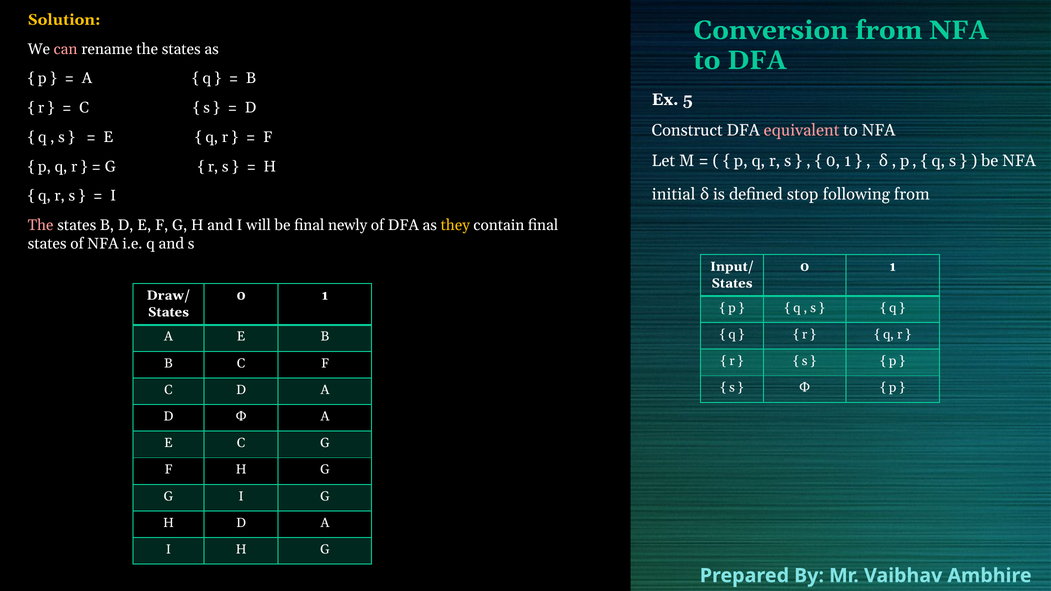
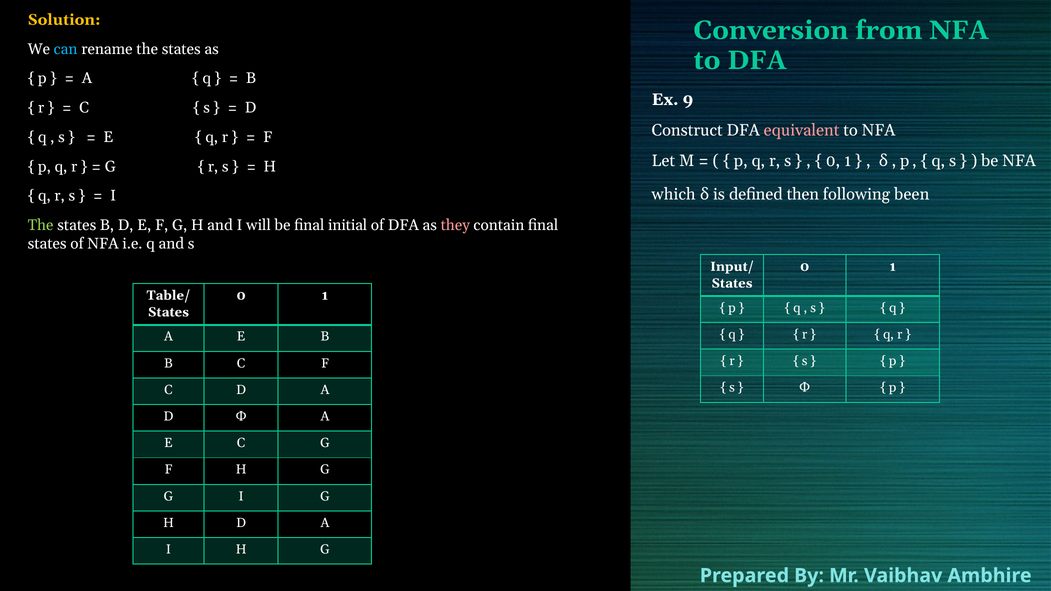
can colour: pink -> light blue
5: 5 -> 9
initial: initial -> which
stop: stop -> then
following from: from -> been
The at (41, 225) colour: pink -> light green
newly: newly -> initial
they colour: yellow -> pink
Draw/: Draw/ -> Table/
